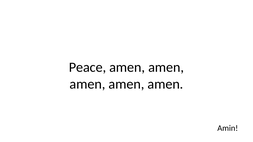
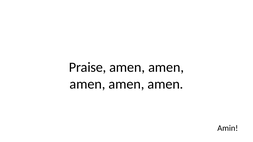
Peace: Peace -> Praise
